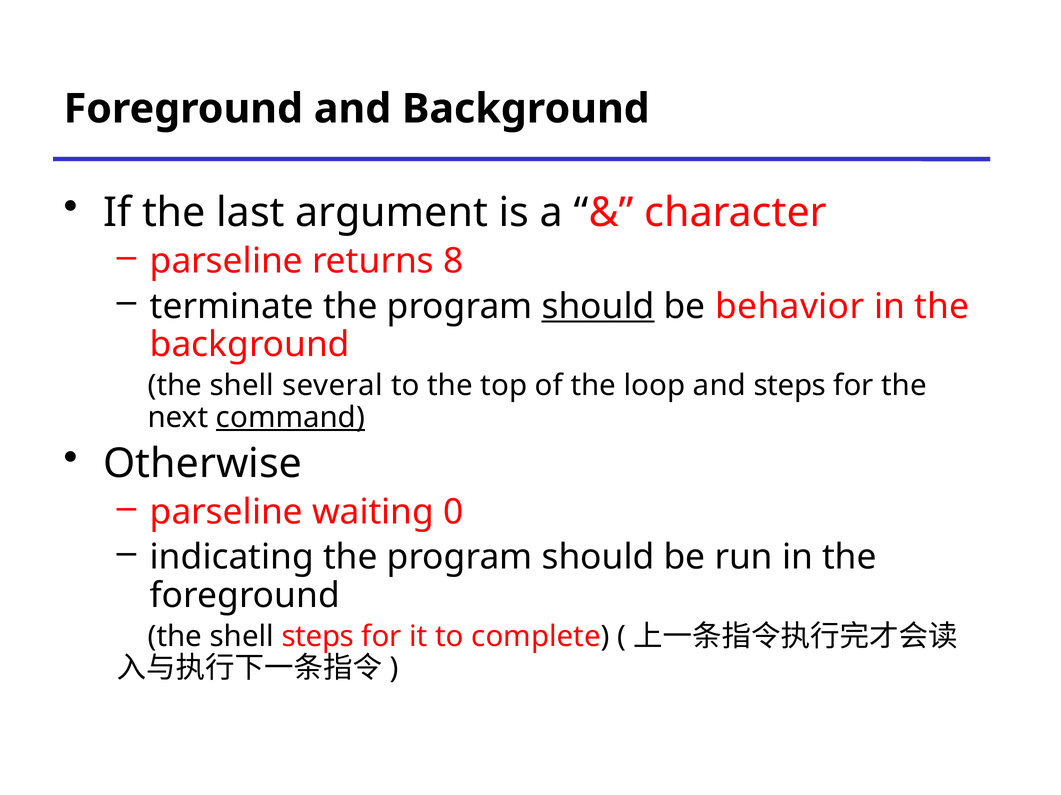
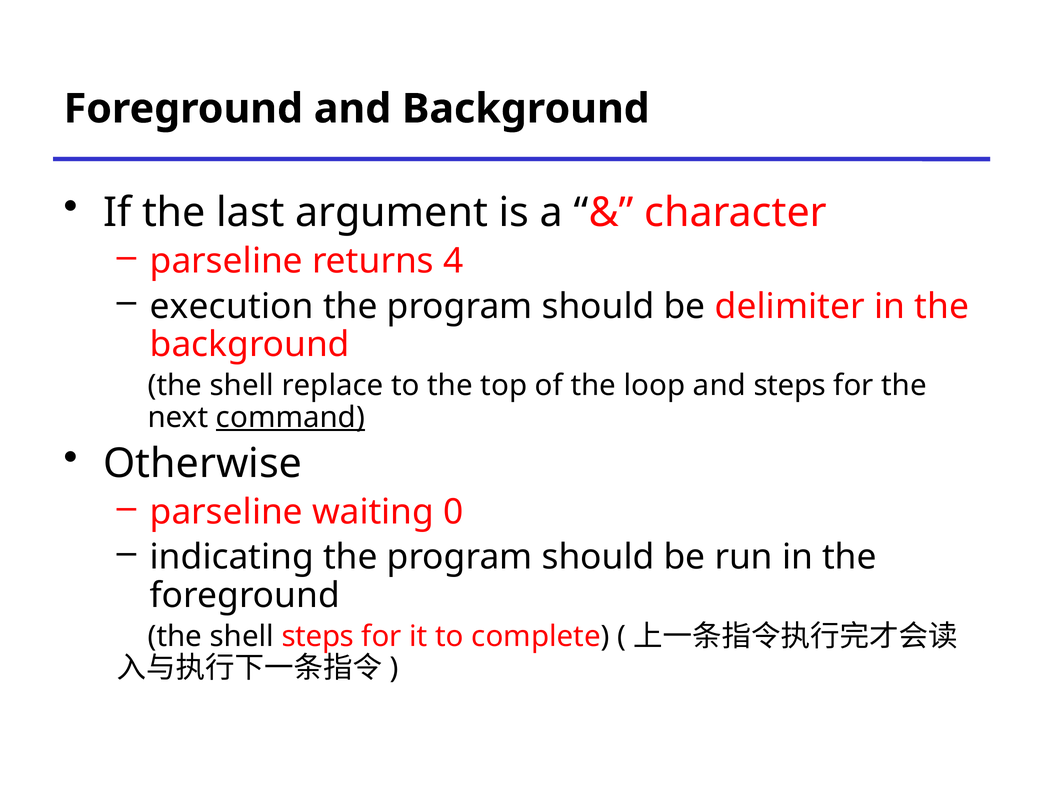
8: 8 -> 4
terminate: terminate -> execution
should at (598, 307) underline: present -> none
behavior: behavior -> delimiter
several: several -> replace
